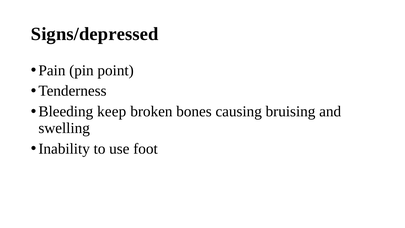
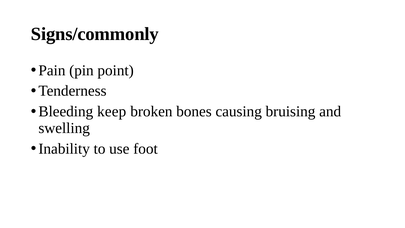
Signs/depressed: Signs/depressed -> Signs/commonly
